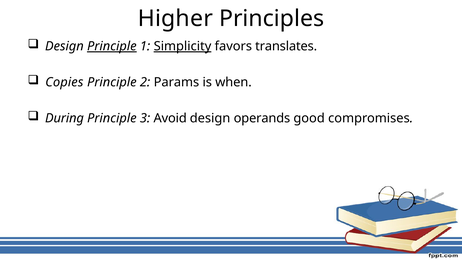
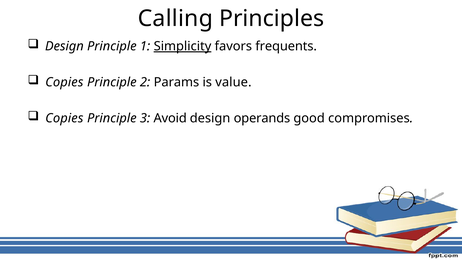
Higher: Higher -> Calling
Principle at (112, 46) underline: present -> none
translates: translates -> frequents
when: when -> value
During at (64, 118): During -> Copies
